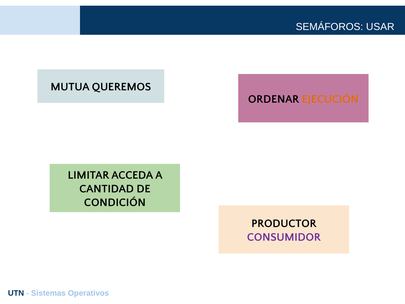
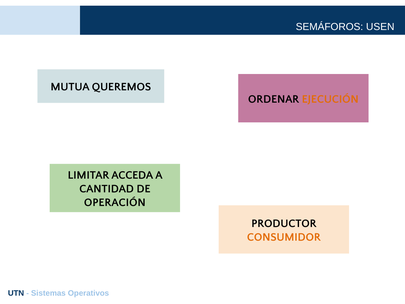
USAR: USAR -> USEN
CONDICIÓN: CONDICIÓN -> OPERACIÓN
CONSUMIDOR colour: purple -> orange
